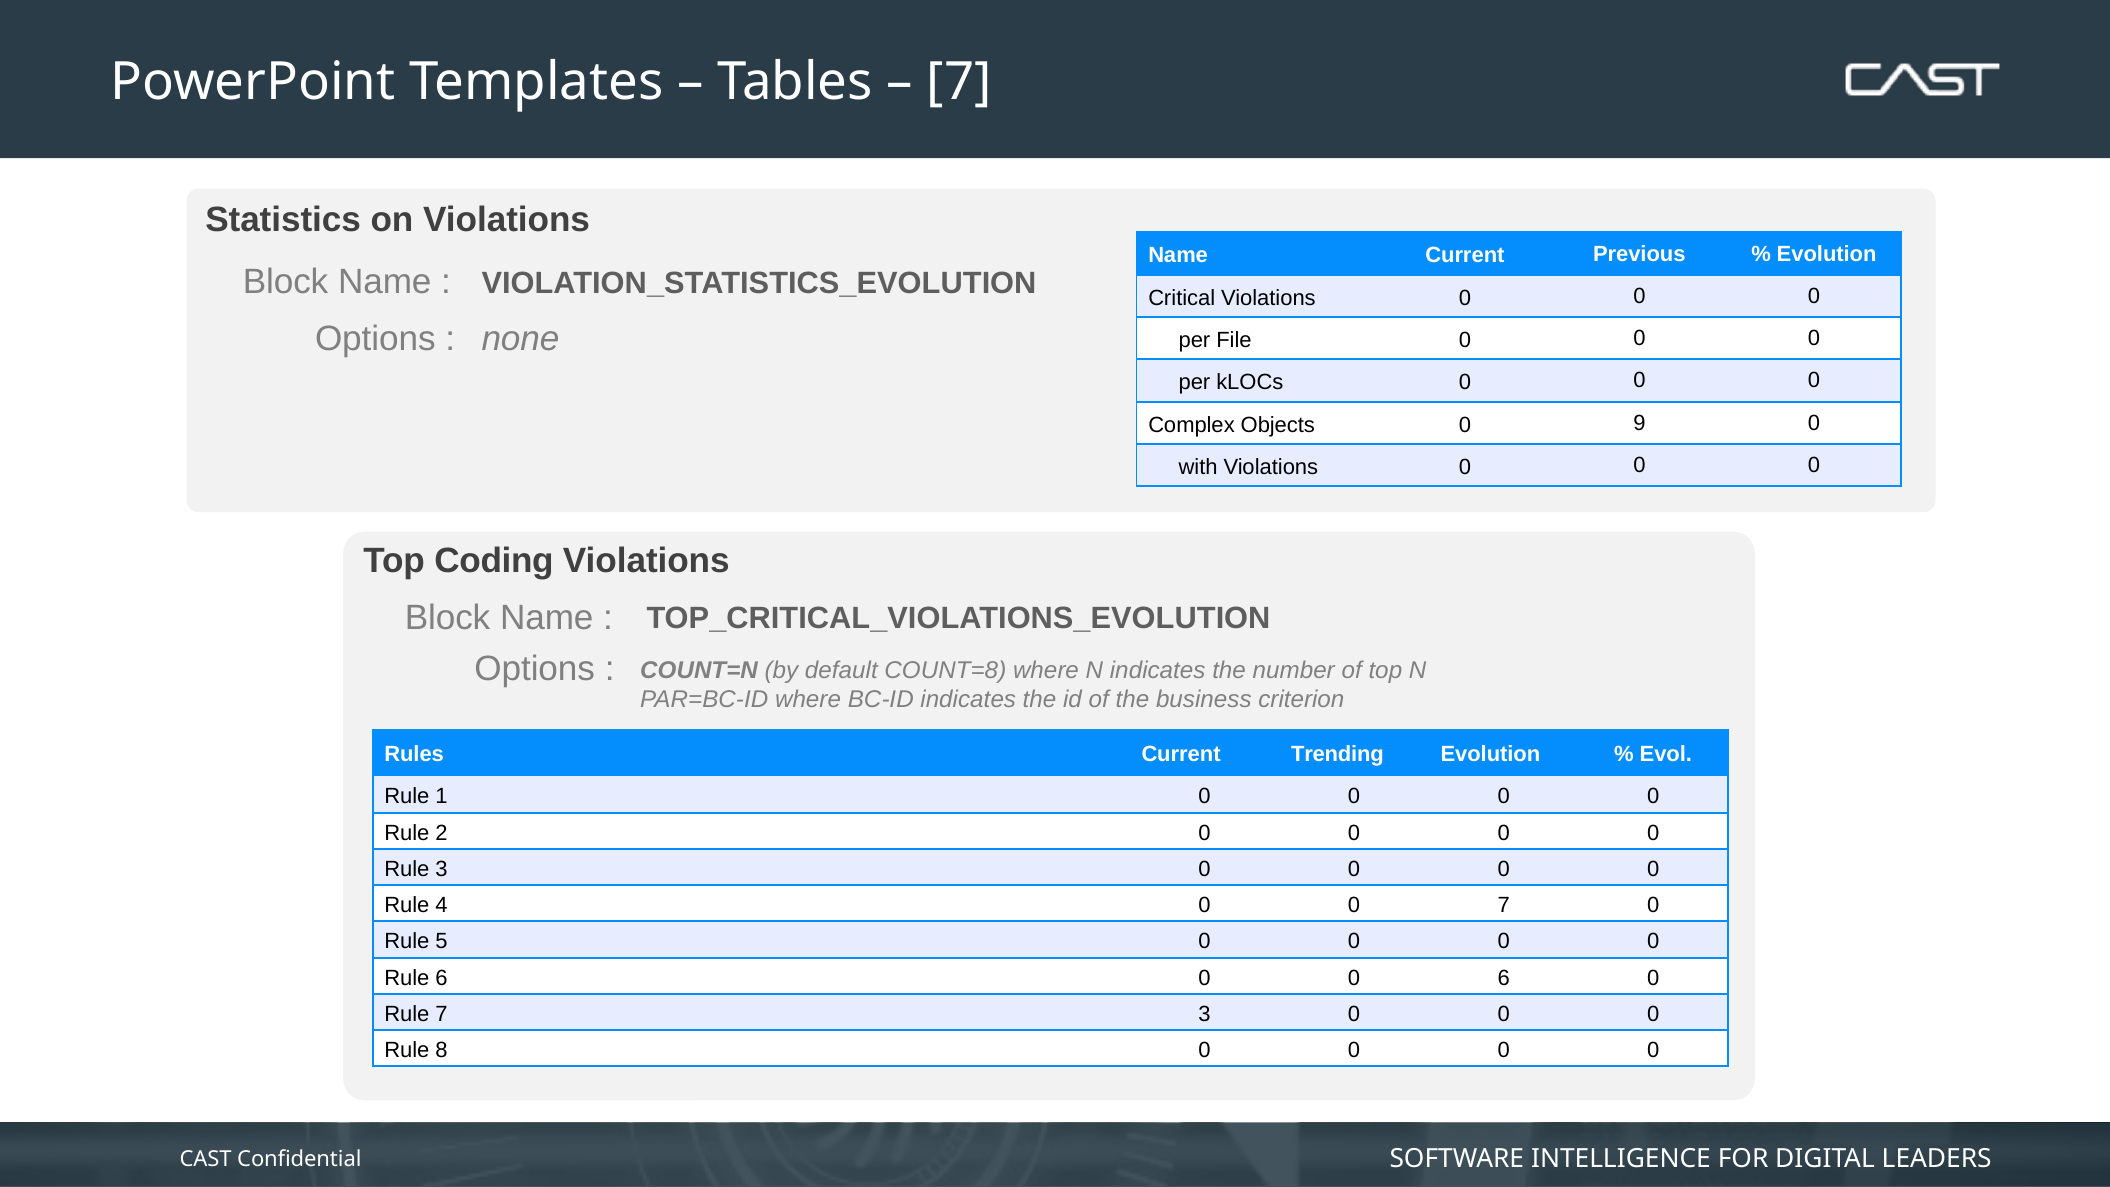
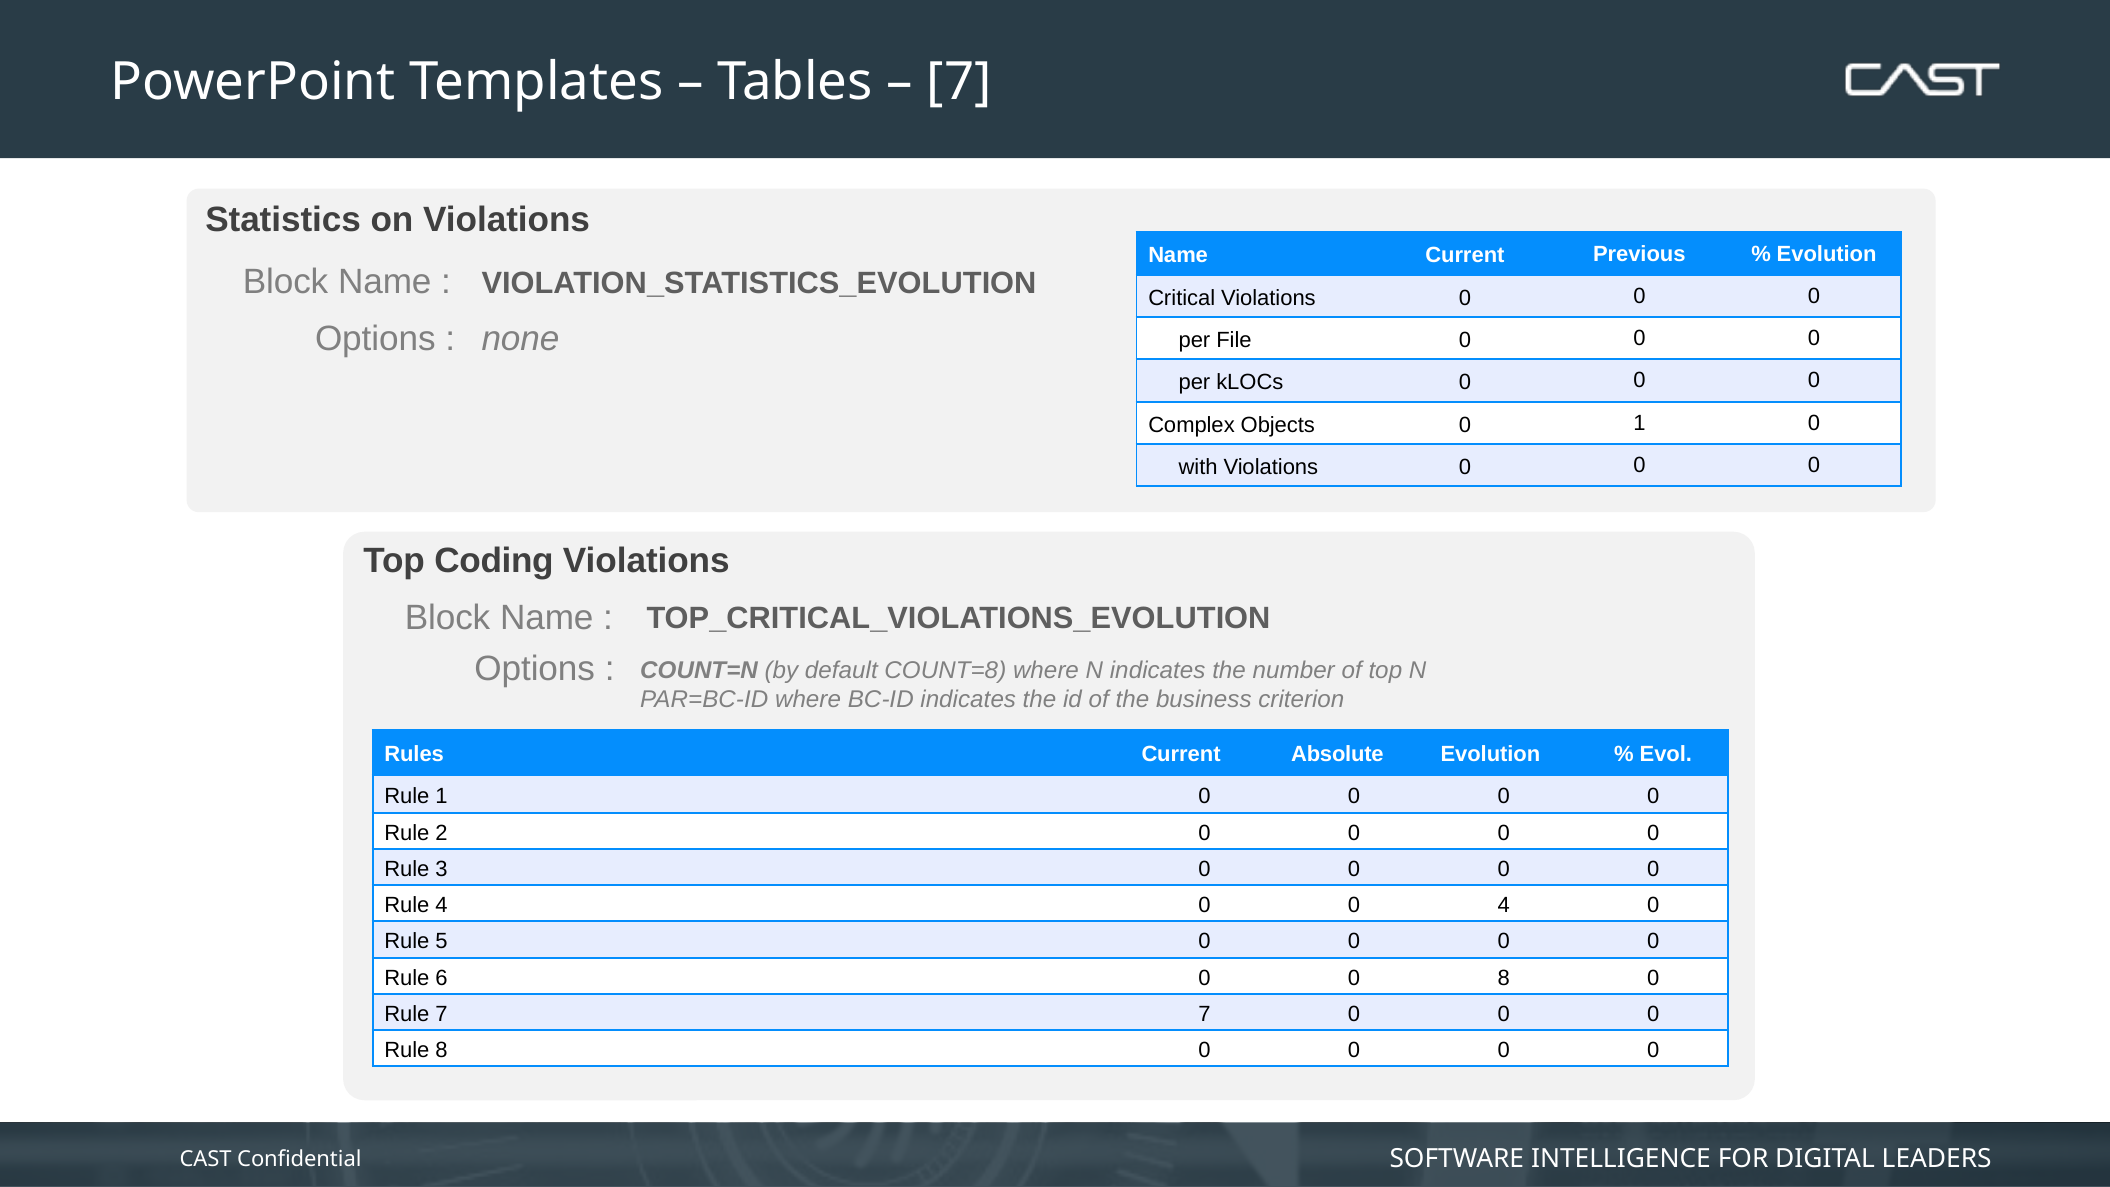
0 9: 9 -> 1
Trending: Trending -> Absolute
0 7: 7 -> 4
0 6: 6 -> 8
7 3: 3 -> 7
